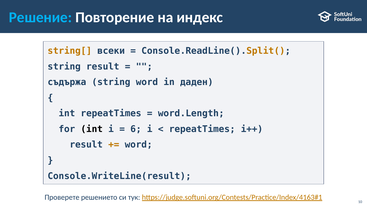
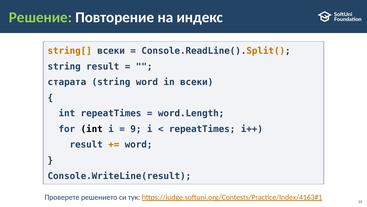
Решение colour: light blue -> light green
съдържа: съдържа -> старата
in даден: даден -> всеки
6: 6 -> 9
